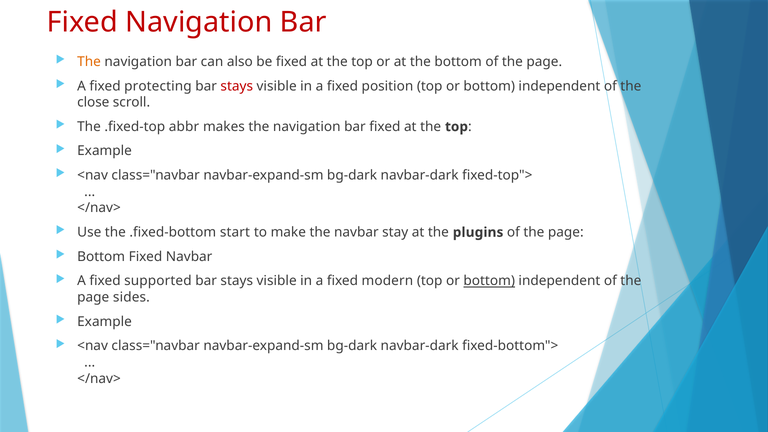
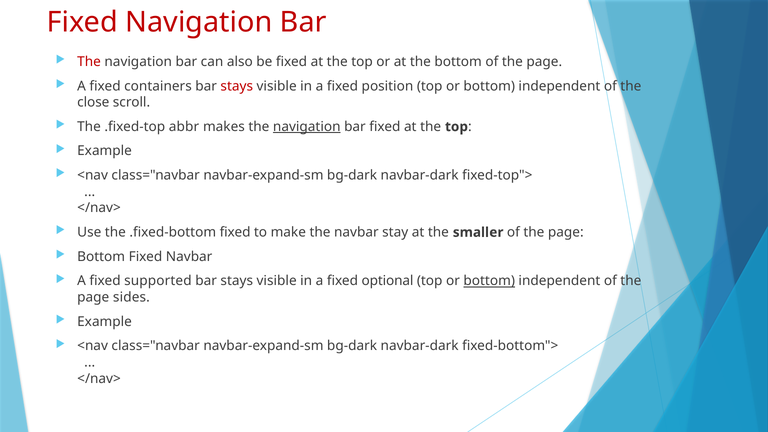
The at (89, 62) colour: orange -> red
protecting: protecting -> containers
navigation at (307, 127) underline: none -> present
.fixed-bottom start: start -> fixed
plugins: plugins -> smaller
modern: modern -> optional
